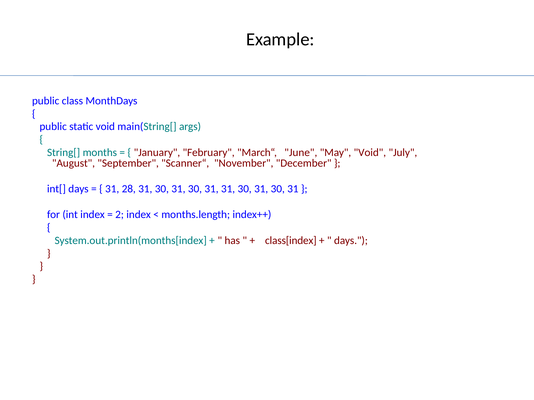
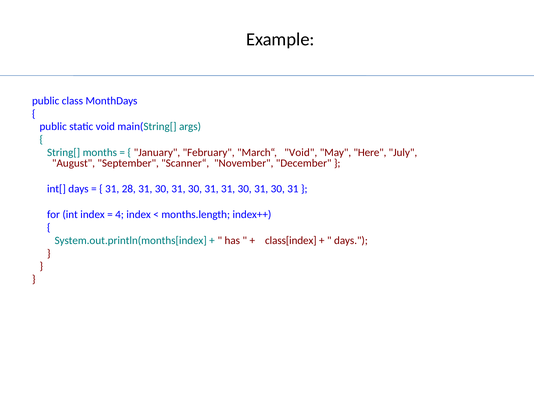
March“ June: June -> Void
May Void: Void -> Here
2: 2 -> 4
